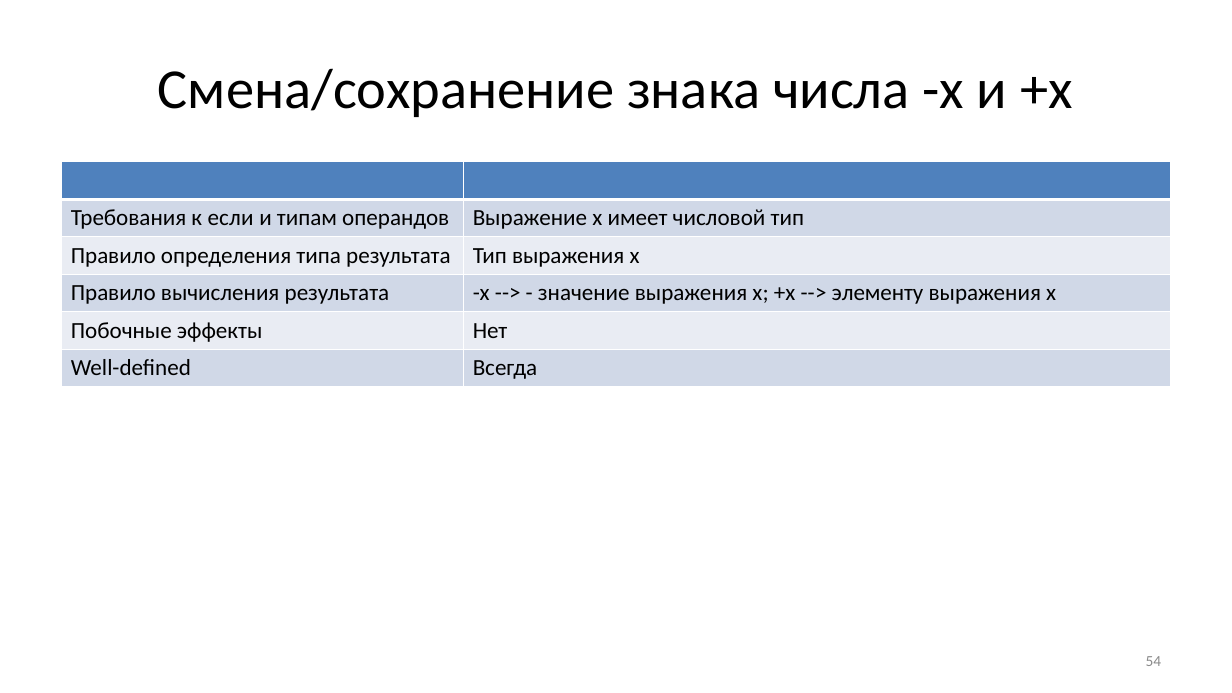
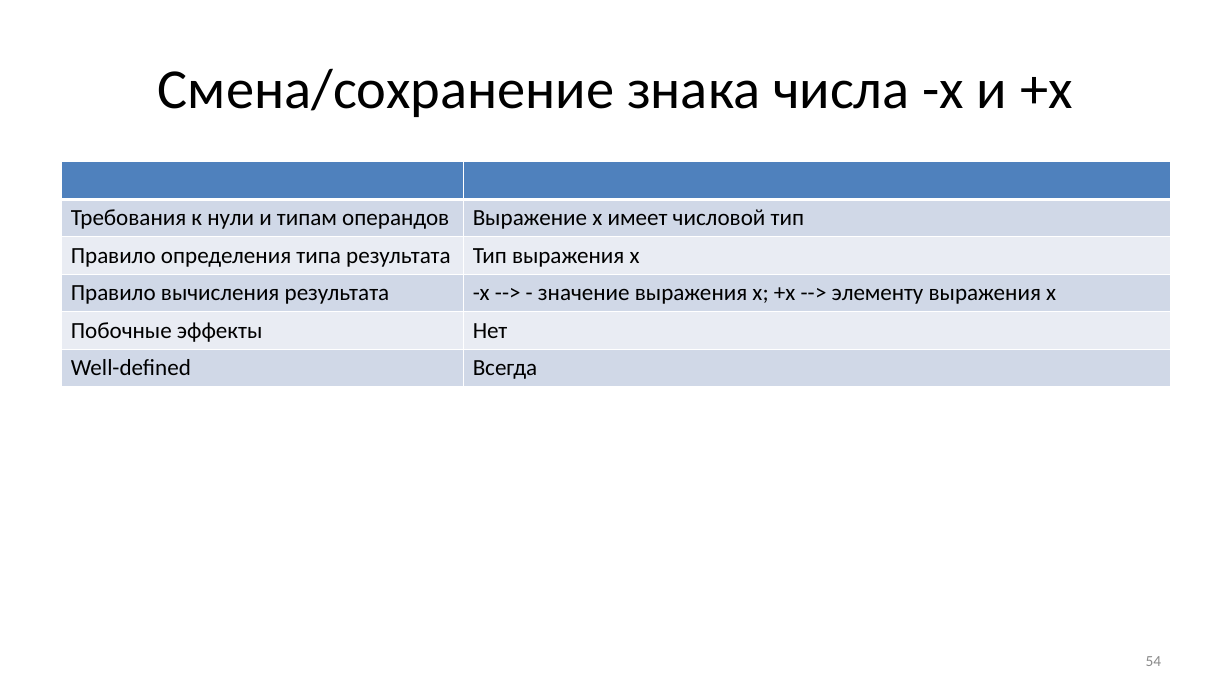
если: если -> нули
